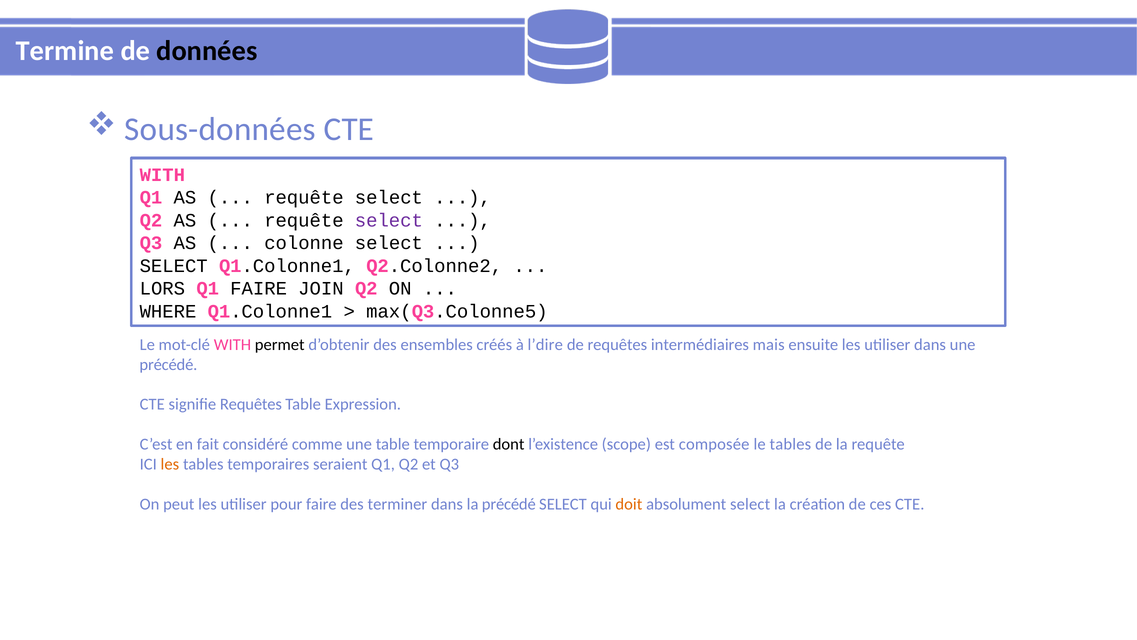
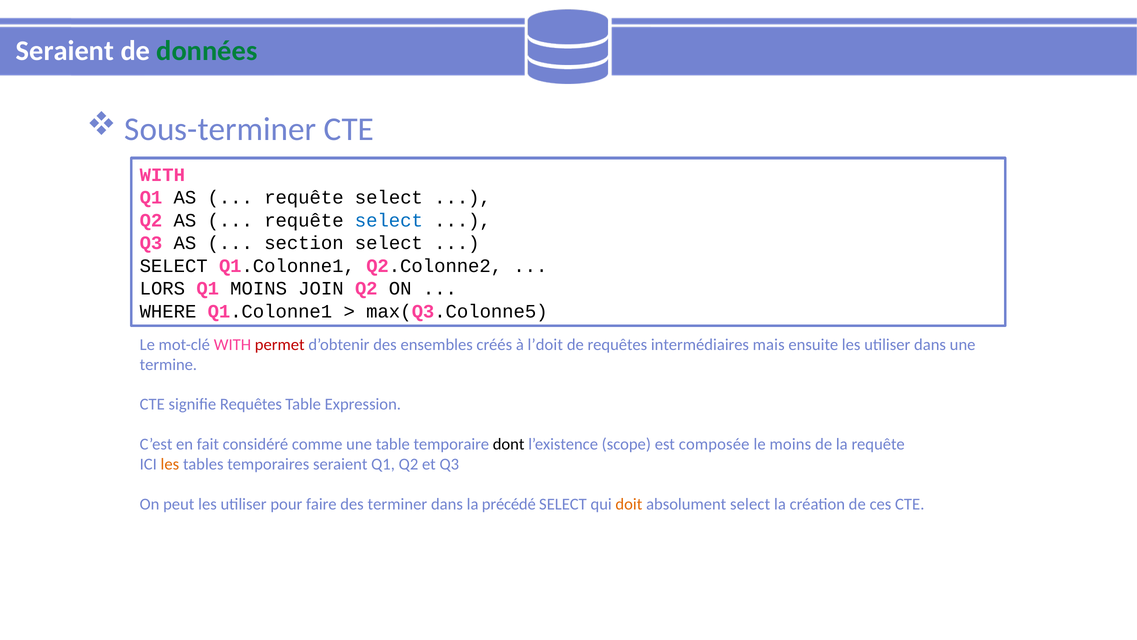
Termine at (65, 51): Termine -> Seraient
données colour: black -> green
Sous-données: Sous-données -> Sous-terminer
select at (389, 220) colour: purple -> blue
colonne: colonne -> section
Q1 FAIRE: FAIRE -> MOINS
permet colour: black -> red
l’dire: l’dire -> l’doit
précédé at (168, 364): précédé -> termine
le tables: tables -> moins
